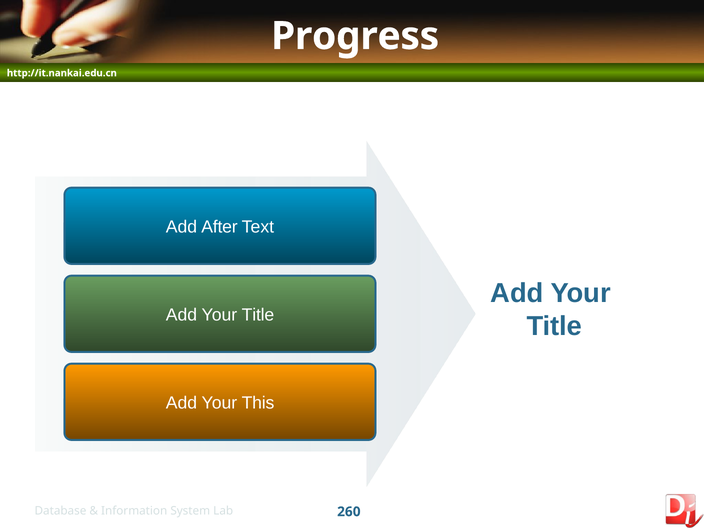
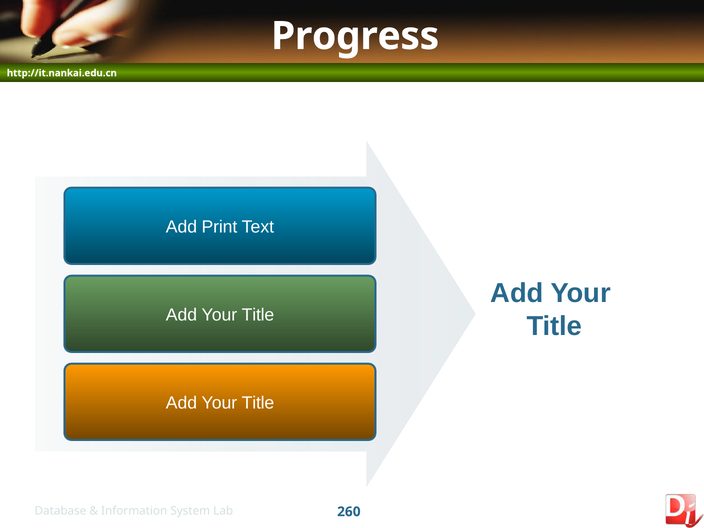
After: After -> Print
This at (258, 403): This -> Title
